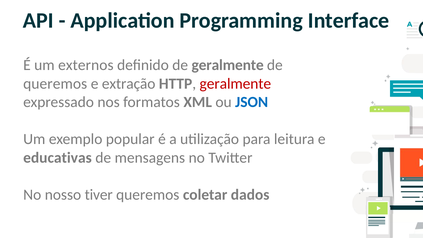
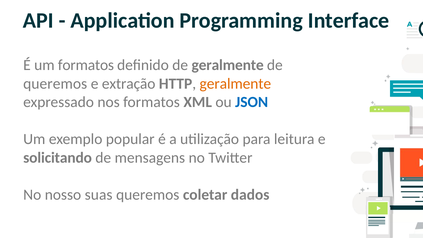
um externos: externos -> formatos
geralmente at (235, 84) colour: red -> orange
educativas: educativas -> solicitando
tiver: tiver -> suas
